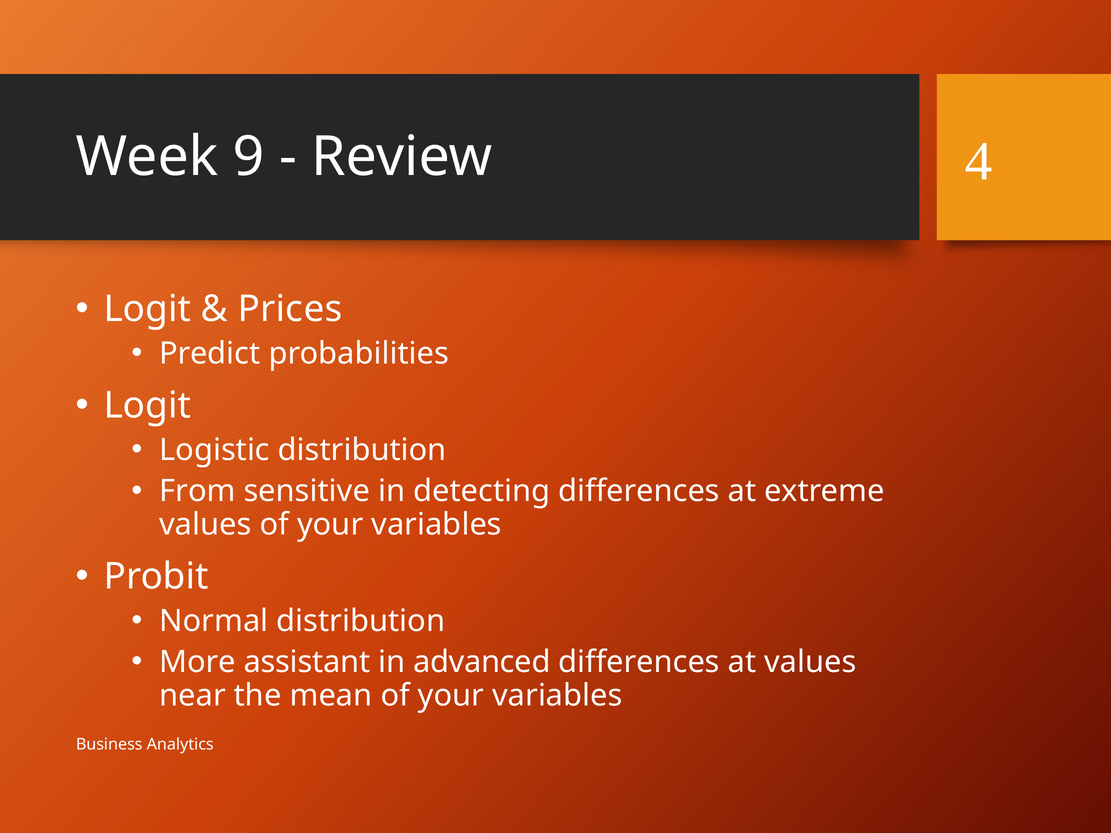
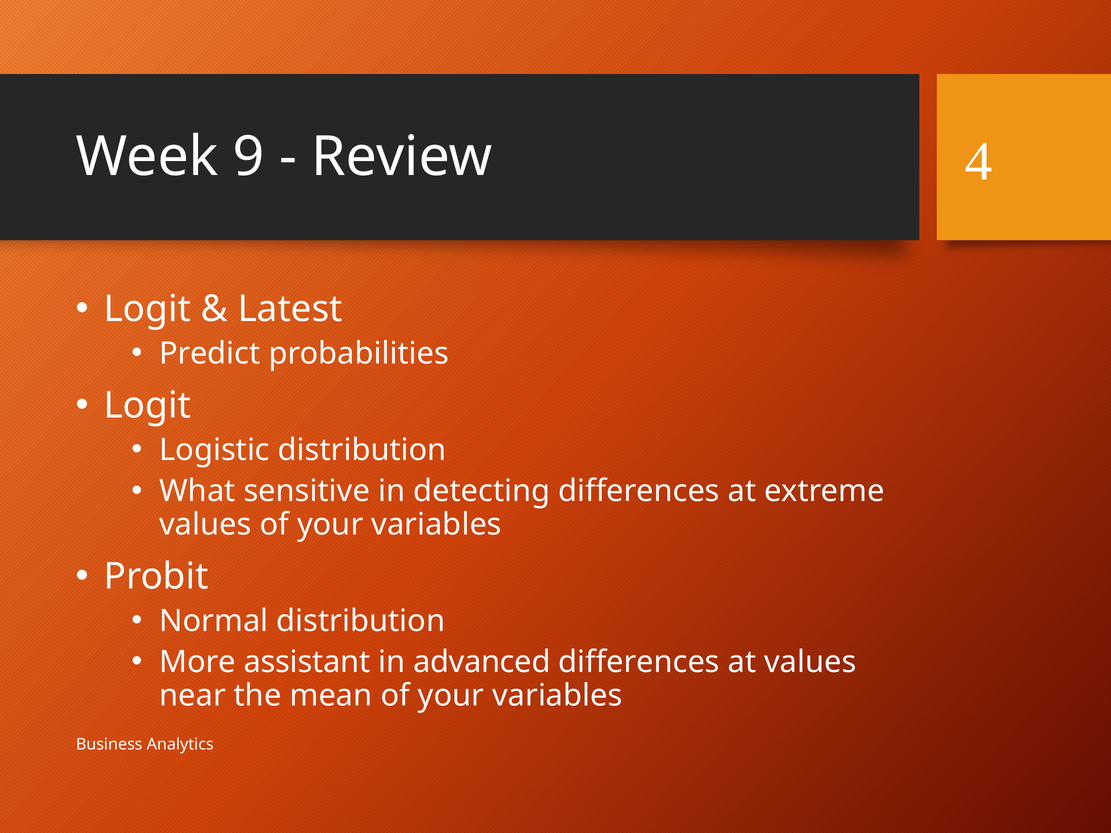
Prices: Prices -> Latest
From: From -> What
